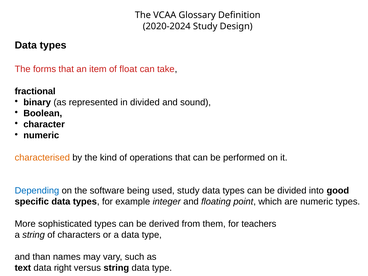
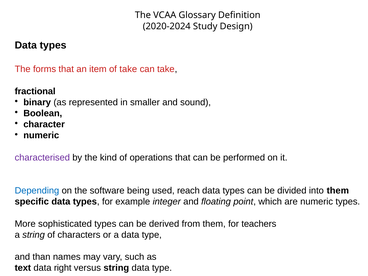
of float: float -> take
in divided: divided -> smaller
characterised colour: orange -> purple
used study: study -> reach
into good: good -> them
